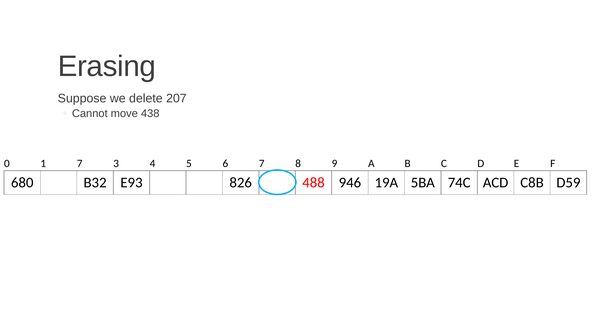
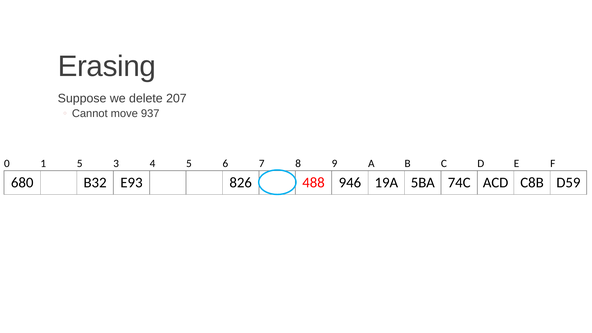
438: 438 -> 937
1 7: 7 -> 5
